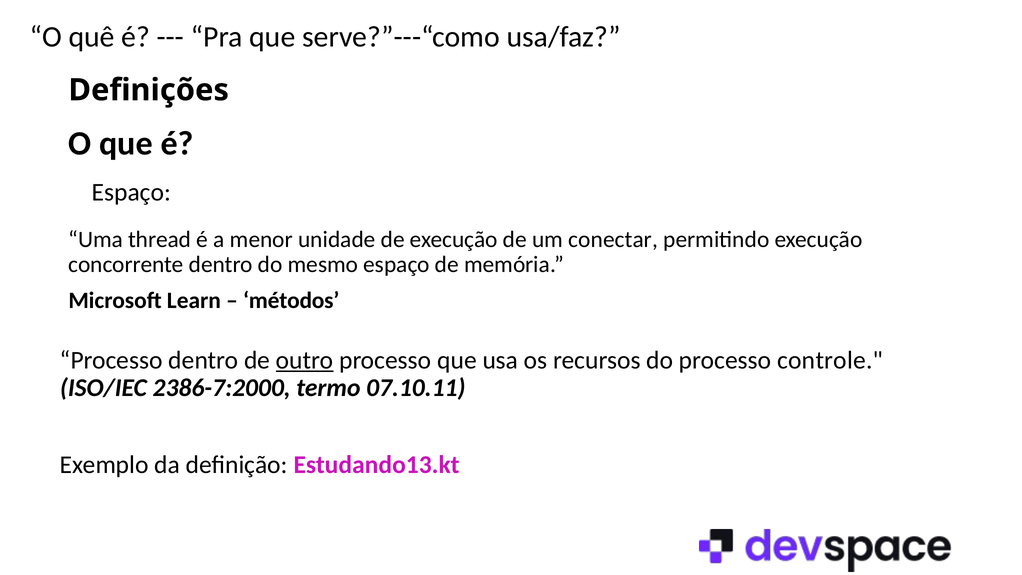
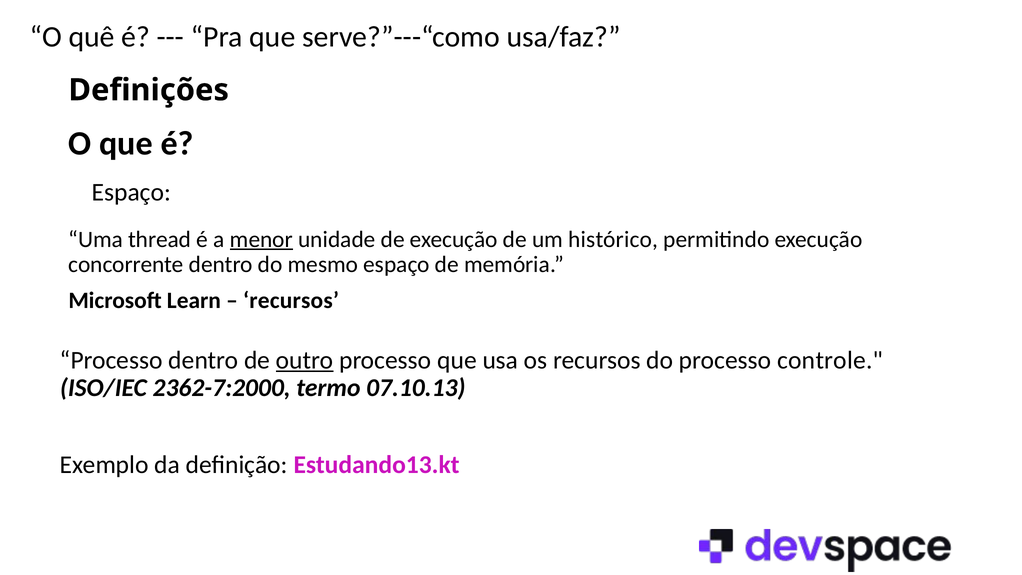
menor underline: none -> present
conectar: conectar -> histórico
métodos at (291, 301): métodos -> recursos
2386-7:2000: 2386-7:2000 -> 2362-7:2000
07.10.11: 07.10.11 -> 07.10.13
